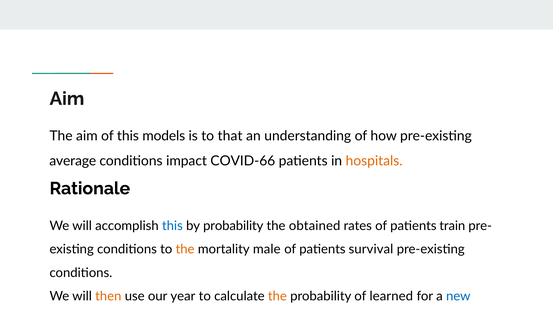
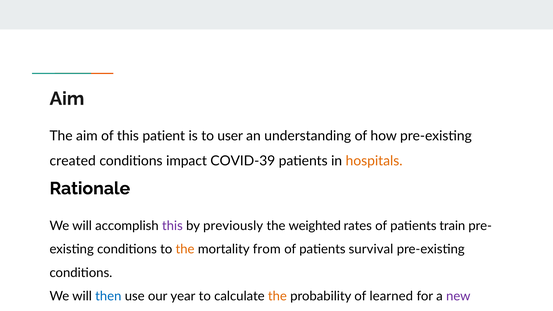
this models: models -> patient
that: that -> user
average: average -> created
COVID-66: COVID-66 -> COVID-39
this at (172, 226) colour: blue -> purple
by probability: probability -> previously
obtained: obtained -> weighted
male: male -> from
then colour: orange -> blue
new colour: blue -> purple
